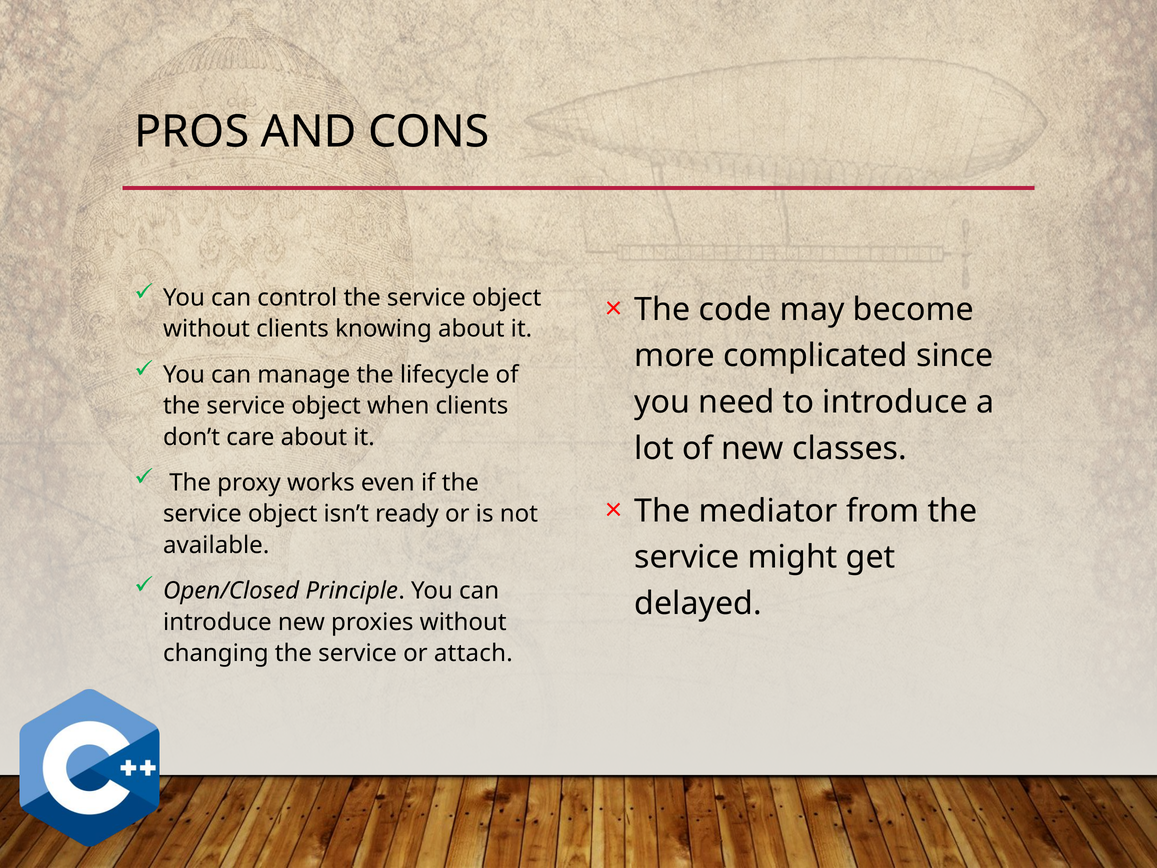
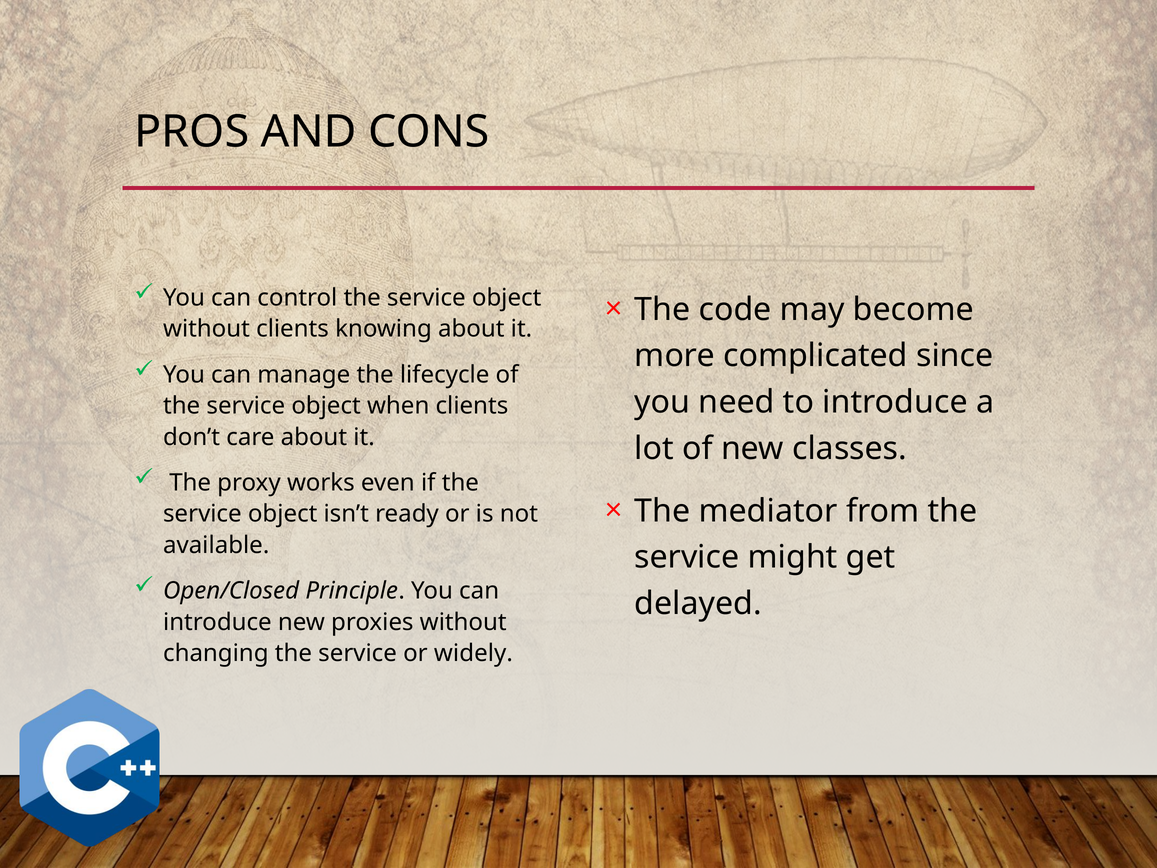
attach: attach -> widely
